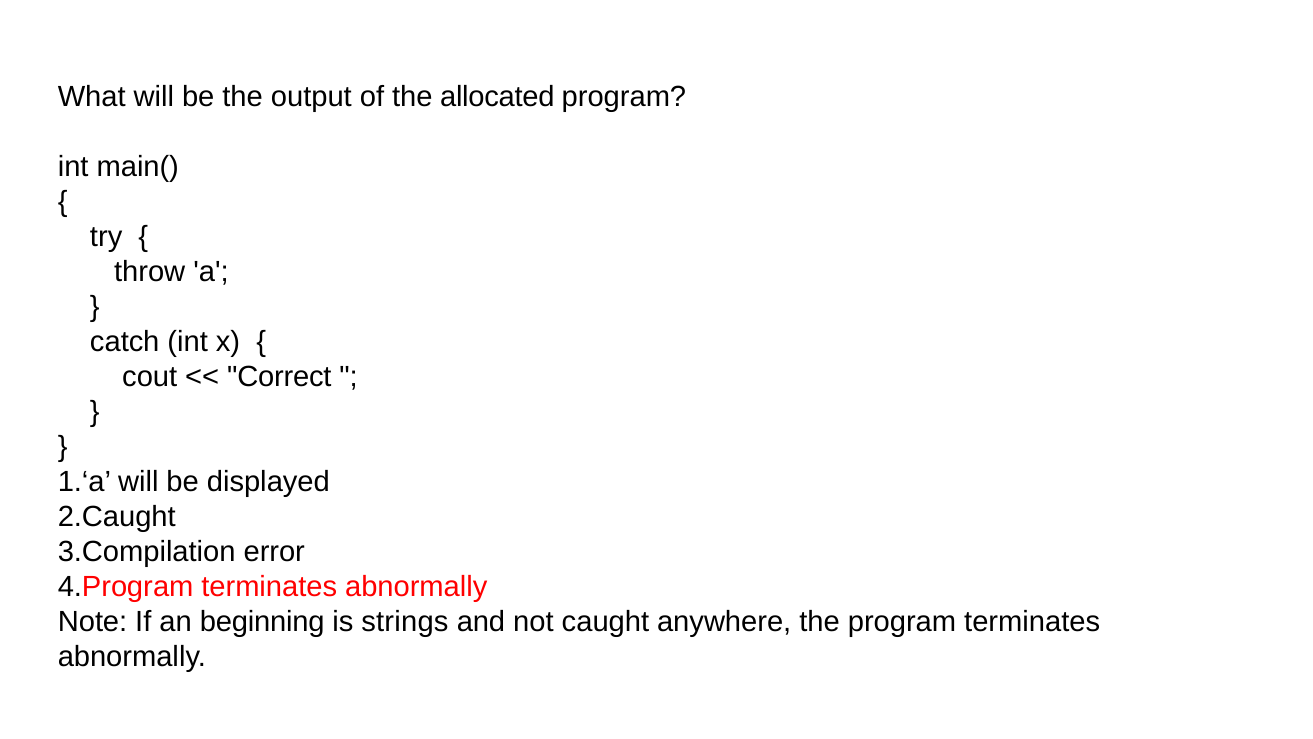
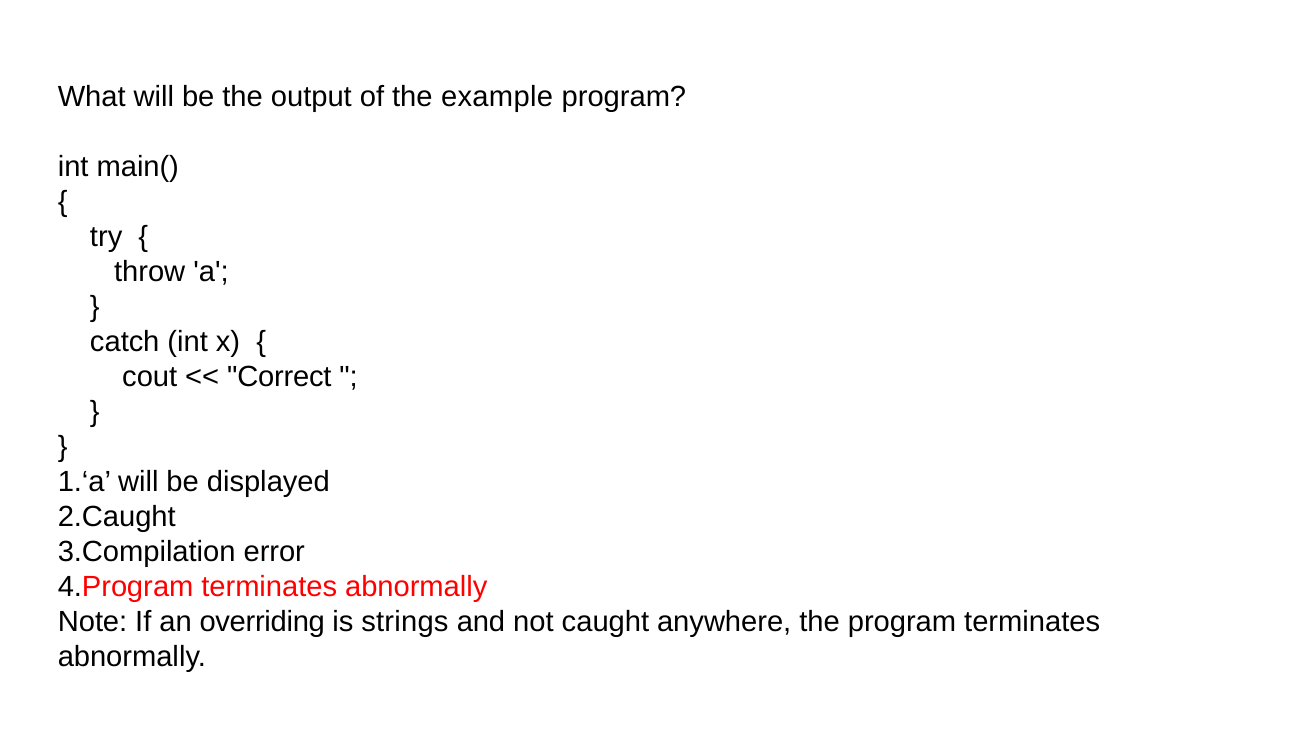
allocated: allocated -> example
beginning: beginning -> overriding
